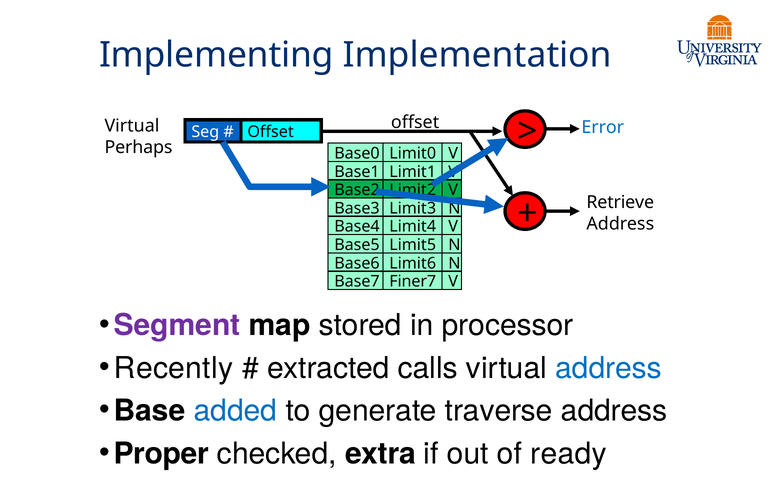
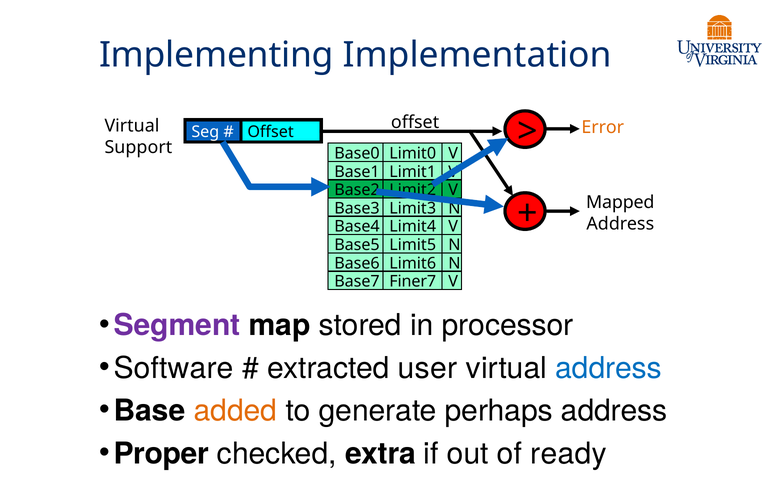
Error colour: blue -> orange
Perhaps: Perhaps -> Support
Retrieve: Retrieve -> Mapped
Recently: Recently -> Software
calls: calls -> user
added colour: blue -> orange
traverse: traverse -> perhaps
